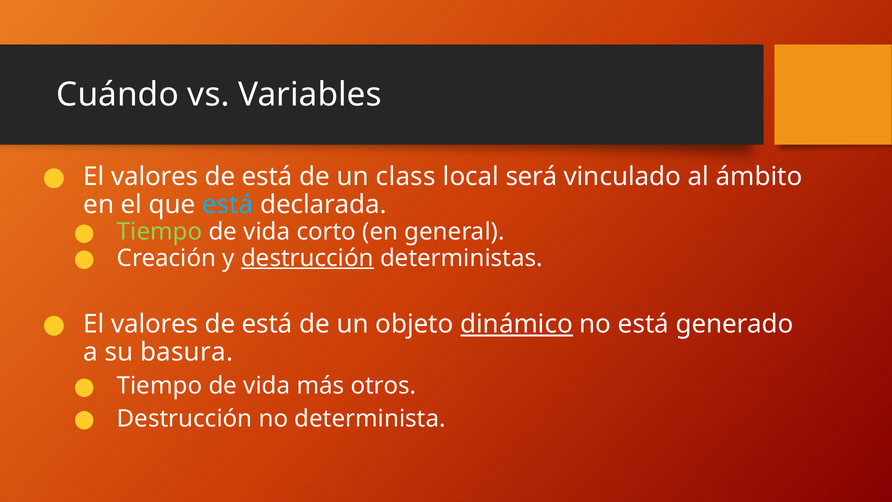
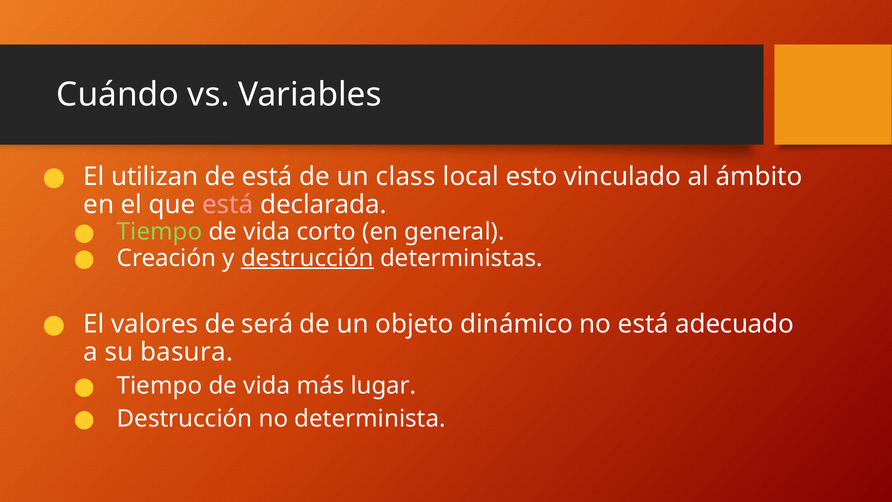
valores at (155, 177): valores -> utilizan
será: será -> esto
está at (228, 205) colour: light blue -> pink
está at (267, 324): está -> será
dinámico underline: present -> none
generado: generado -> adecuado
otros: otros -> lugar
